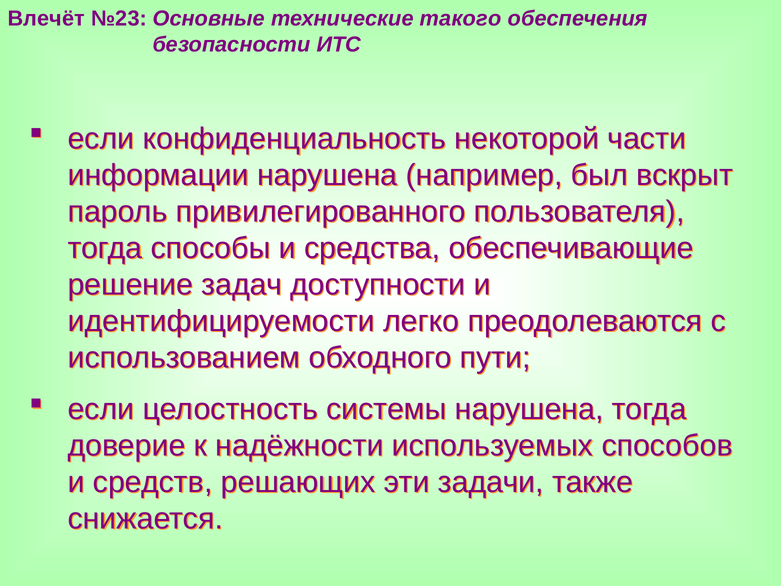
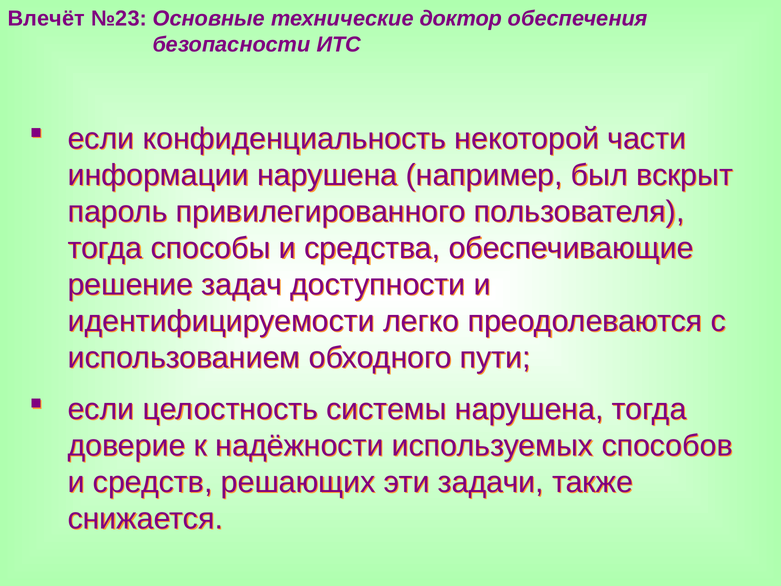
такого: такого -> доктор
